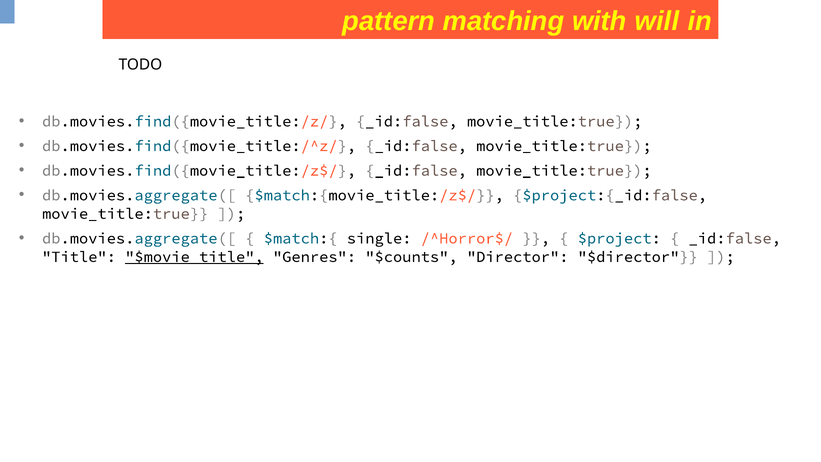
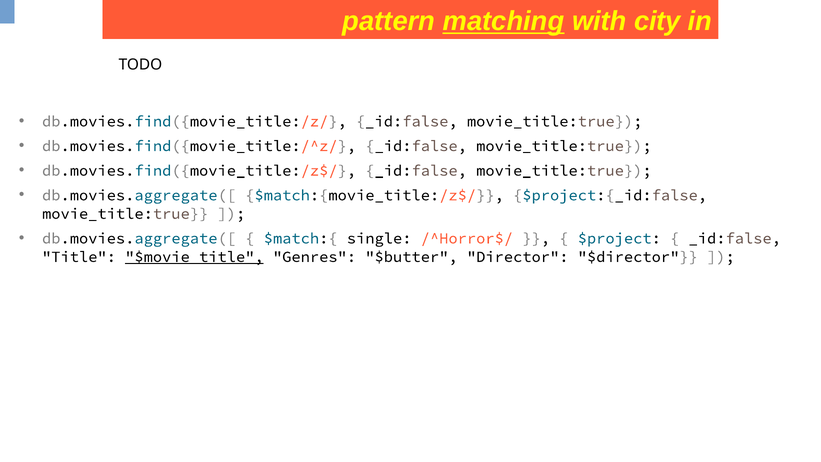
matching underline: none -> present
will: will -> city
$counts: $counts -> $butter
